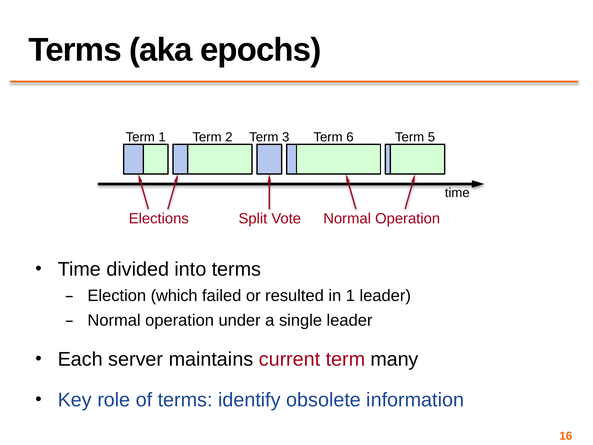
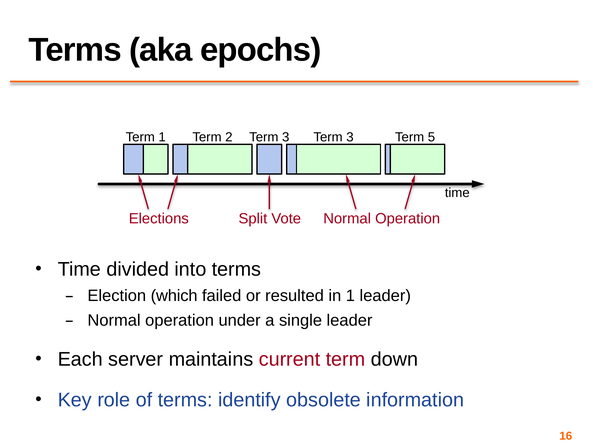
3 Term 6: 6 -> 3
many: many -> down
